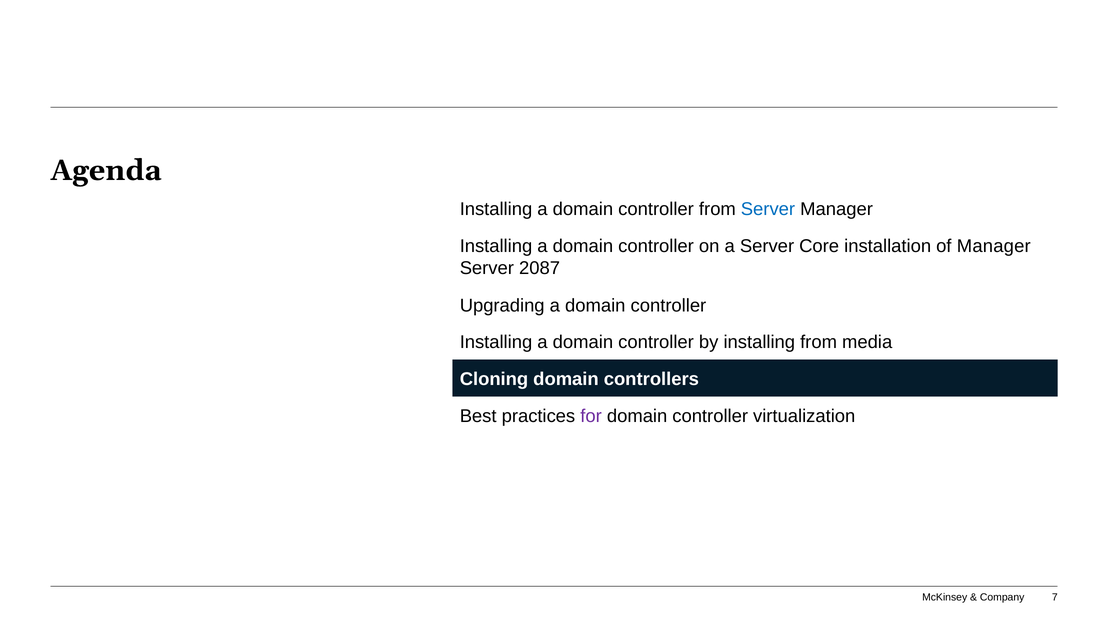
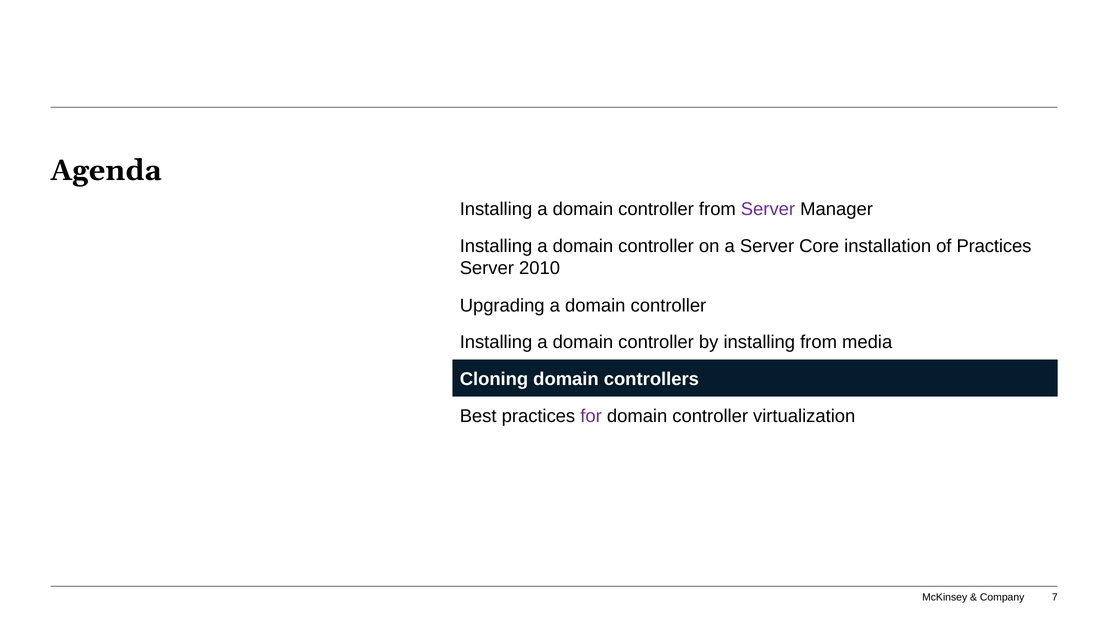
Server at (768, 209) colour: blue -> purple
of Manager: Manager -> Practices
2087: 2087 -> 2010
